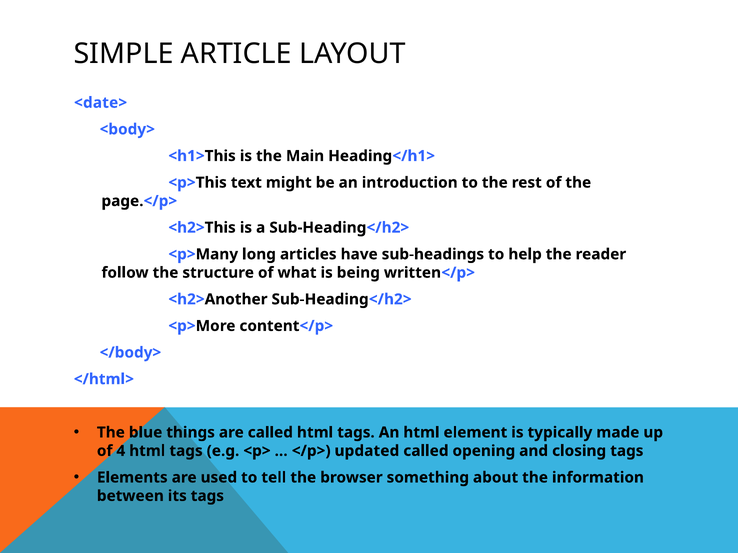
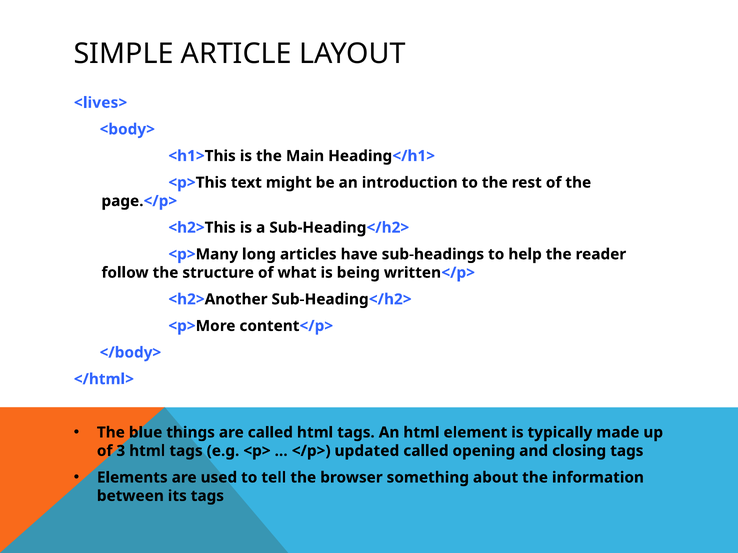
<date>: <date> -> <lives>
4: 4 -> 3
